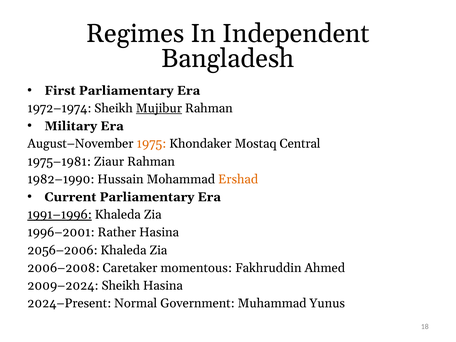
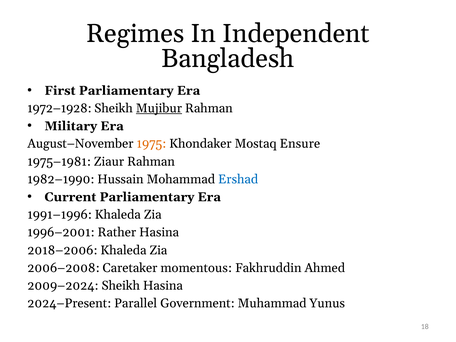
1972–1974: 1972–1974 -> 1972–1928
Central: Central -> Ensure
Ershad colour: orange -> blue
1991–1996 underline: present -> none
2056–2006: 2056–2006 -> 2018–2006
Normal: Normal -> Parallel
